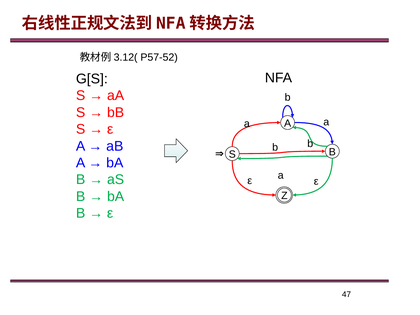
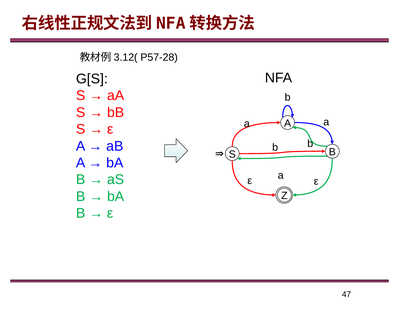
P57-52: P57-52 -> P57-28
